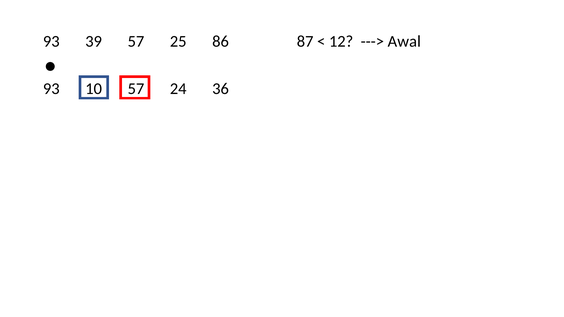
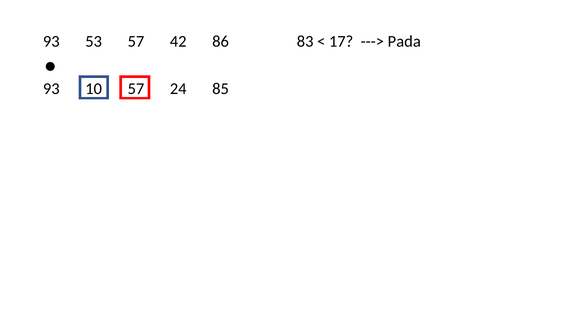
39: 39 -> 53
25: 25 -> 42
87: 87 -> 83
12: 12 -> 17
Awal: Awal -> Pada
36: 36 -> 85
